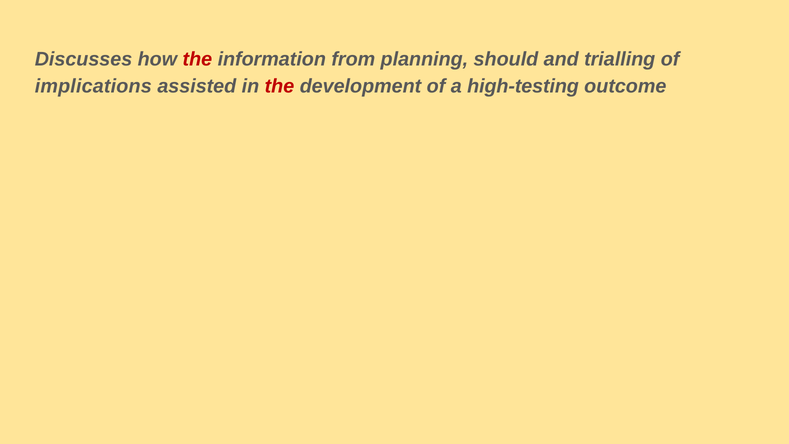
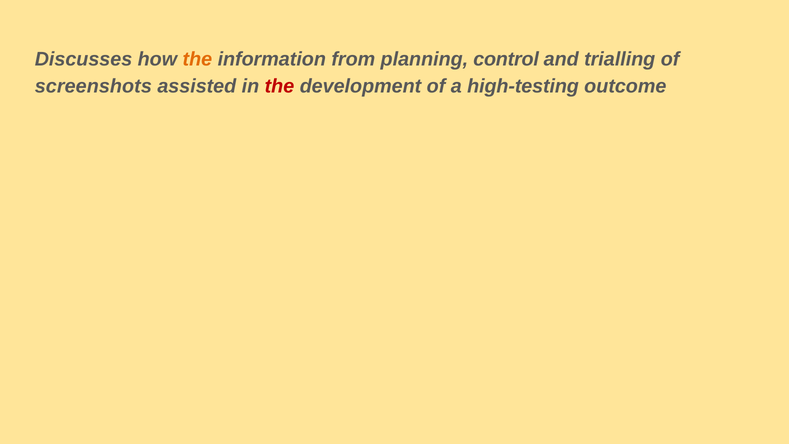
the at (197, 59) colour: red -> orange
should: should -> control
implications: implications -> screenshots
